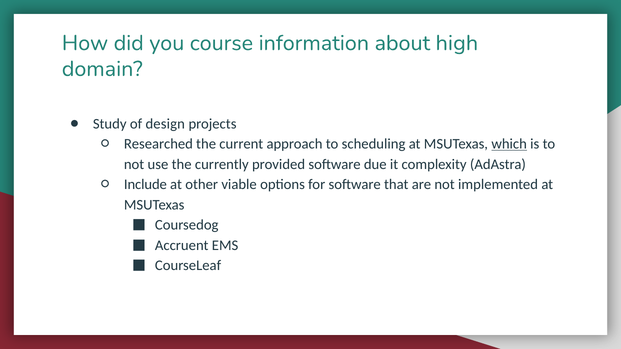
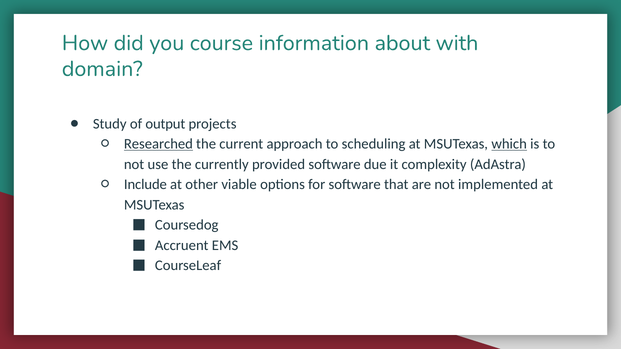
high: high -> with
design: design -> output
Researched underline: none -> present
